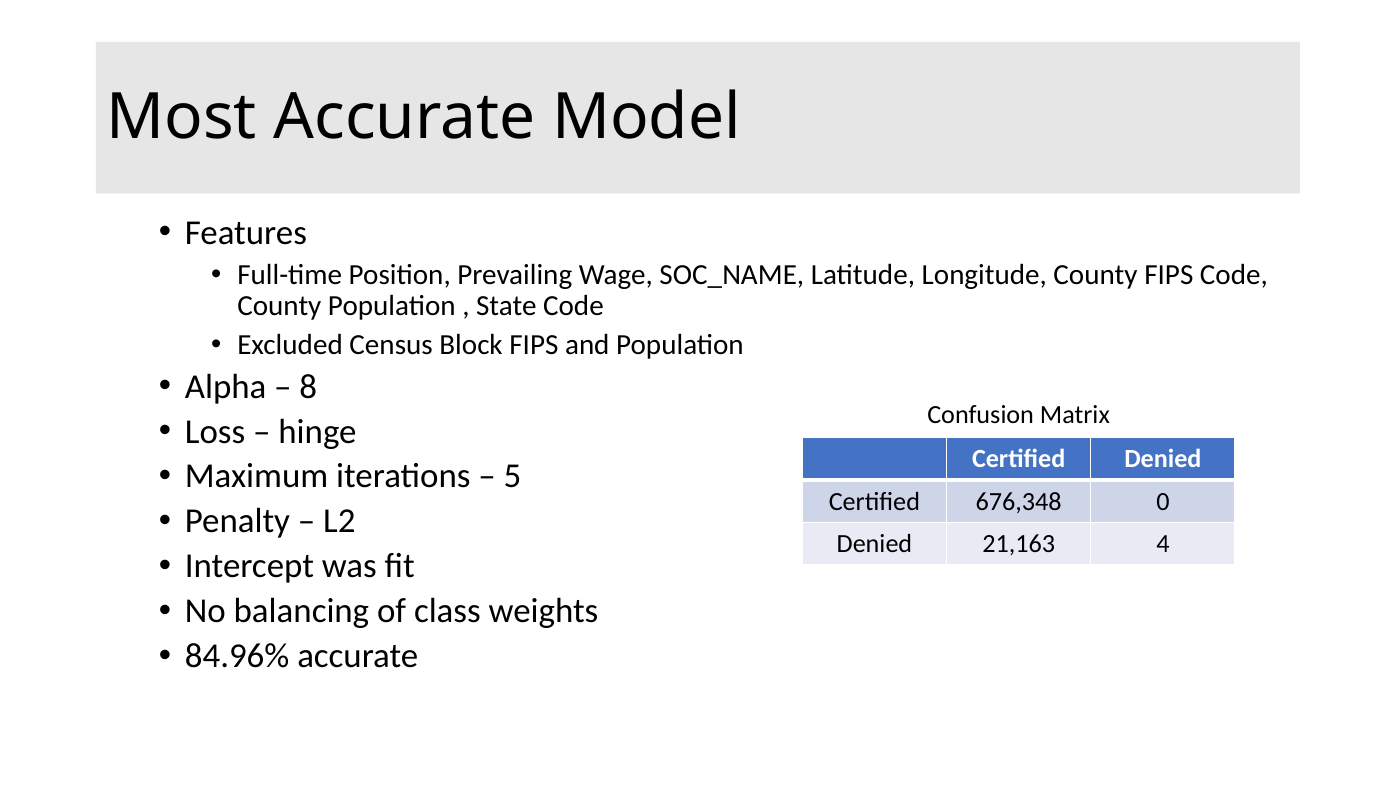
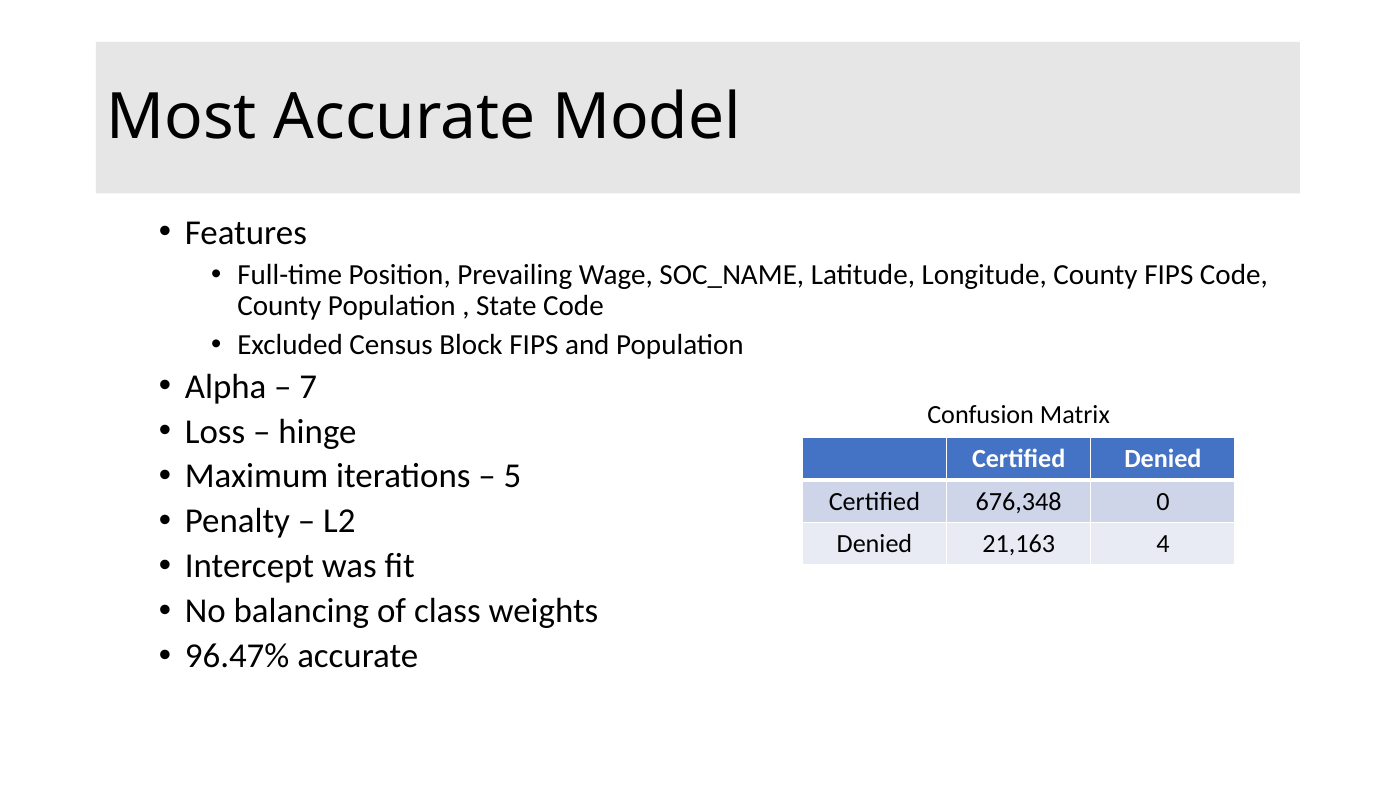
8: 8 -> 7
84.96%: 84.96% -> 96.47%
